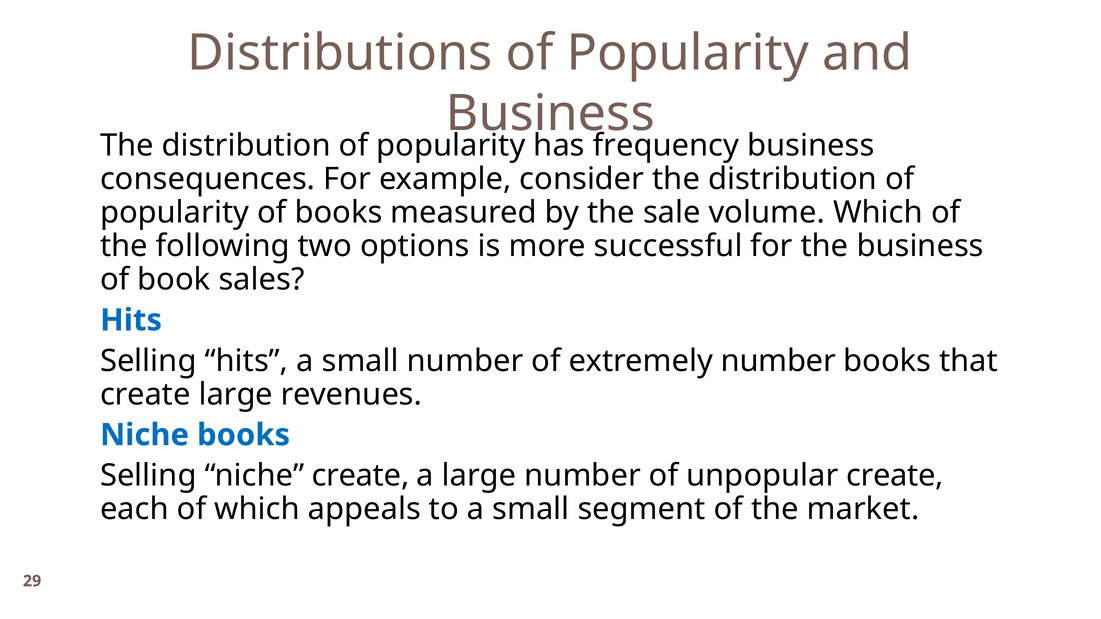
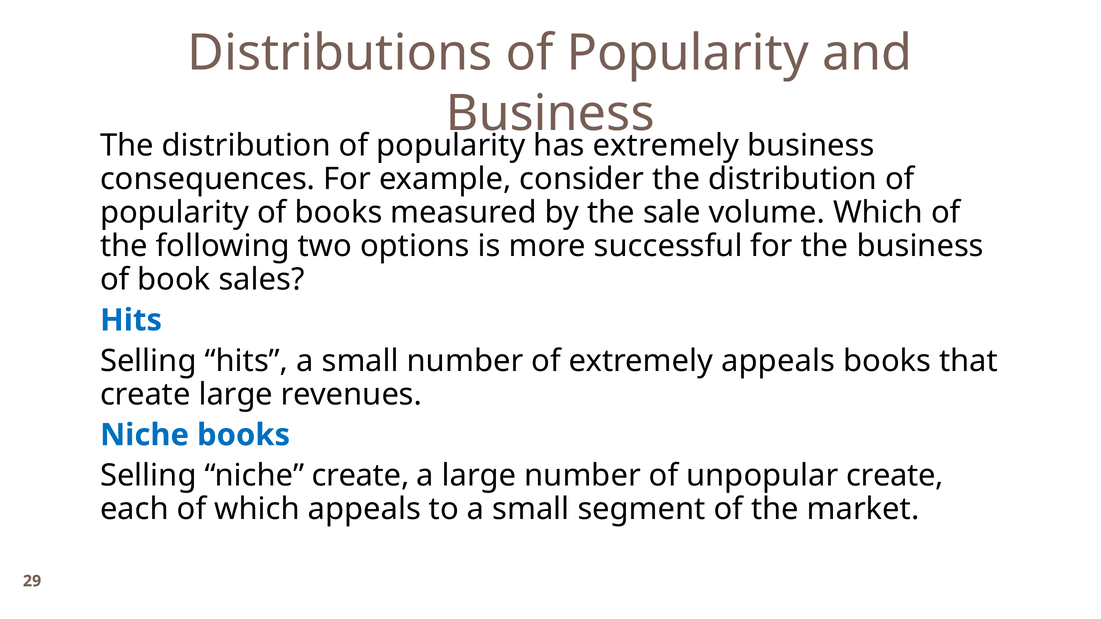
frequency at (666, 146): frequency -> extremely
extremely number: number -> appeals
